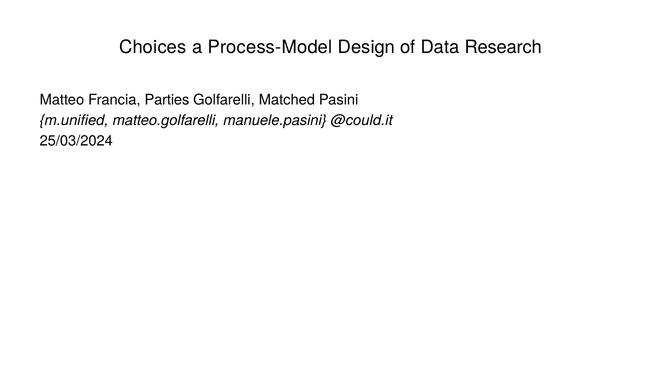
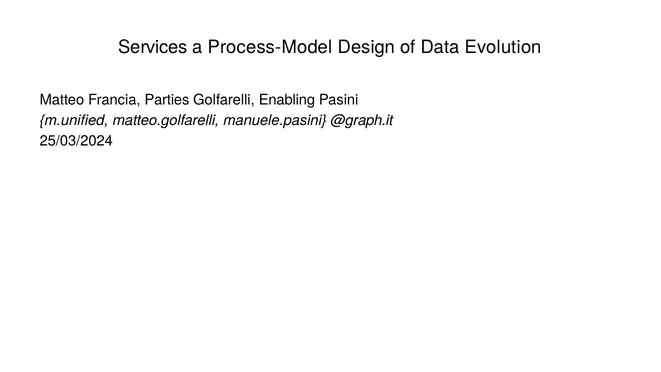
Choices: Choices -> Services
Research: Research -> Evolution
Matched: Matched -> Enabling
@could.it: @could.it -> @graph.it
